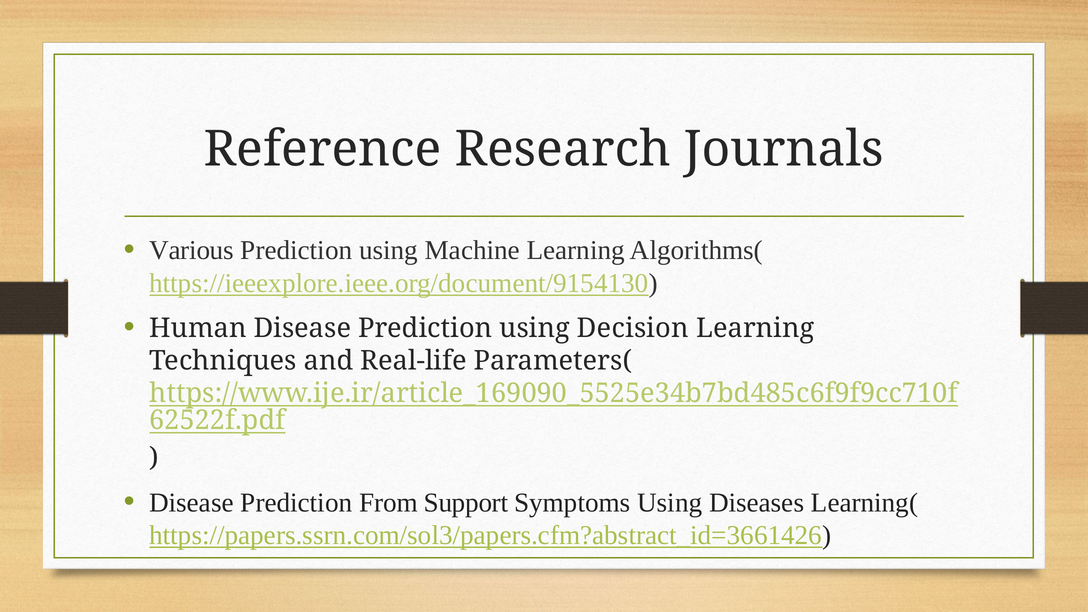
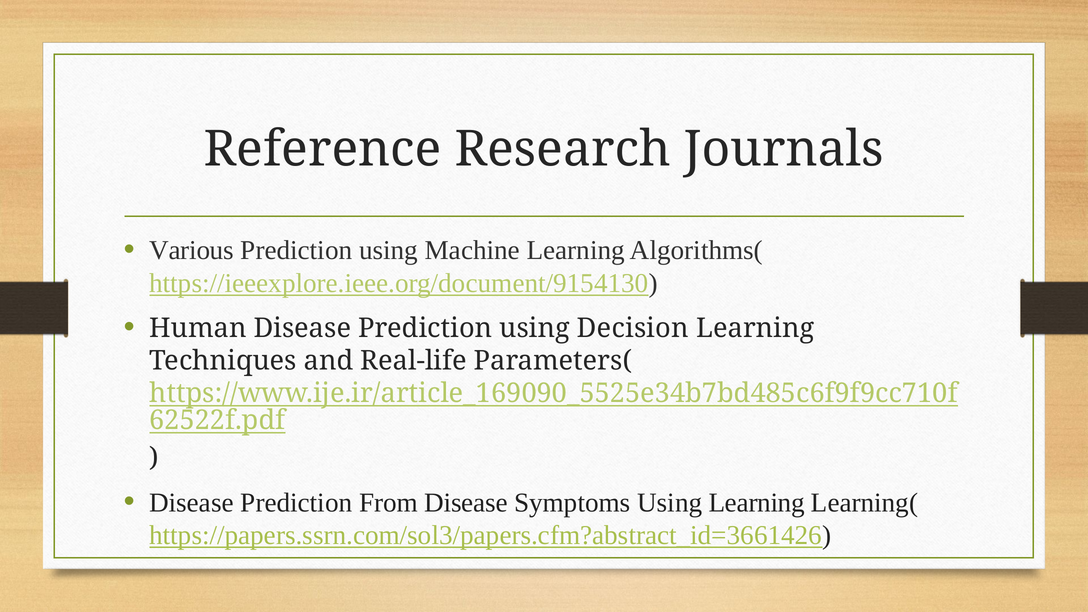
From Support: Support -> Disease
Using Diseases: Diseases -> Learning
